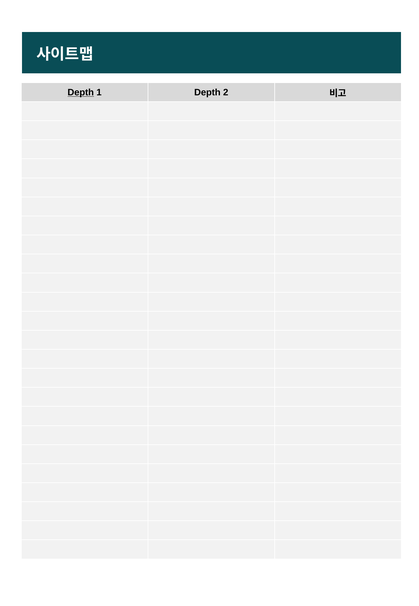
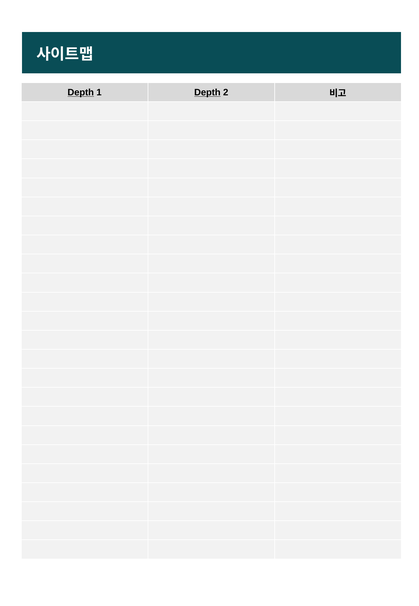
Depth at (207, 92) underline: none -> present
